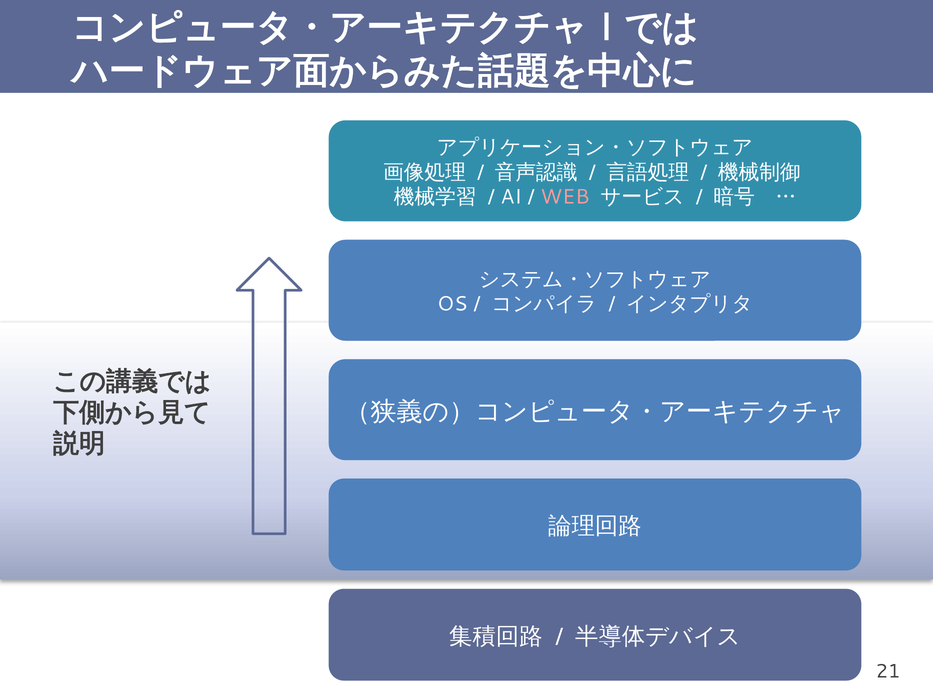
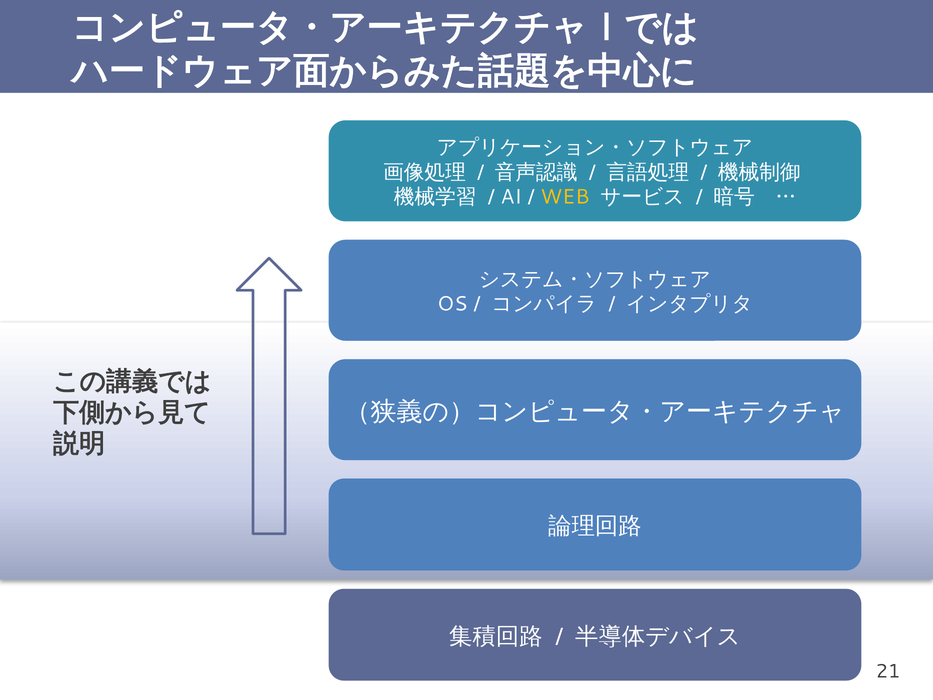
WEB colour: pink -> yellow
